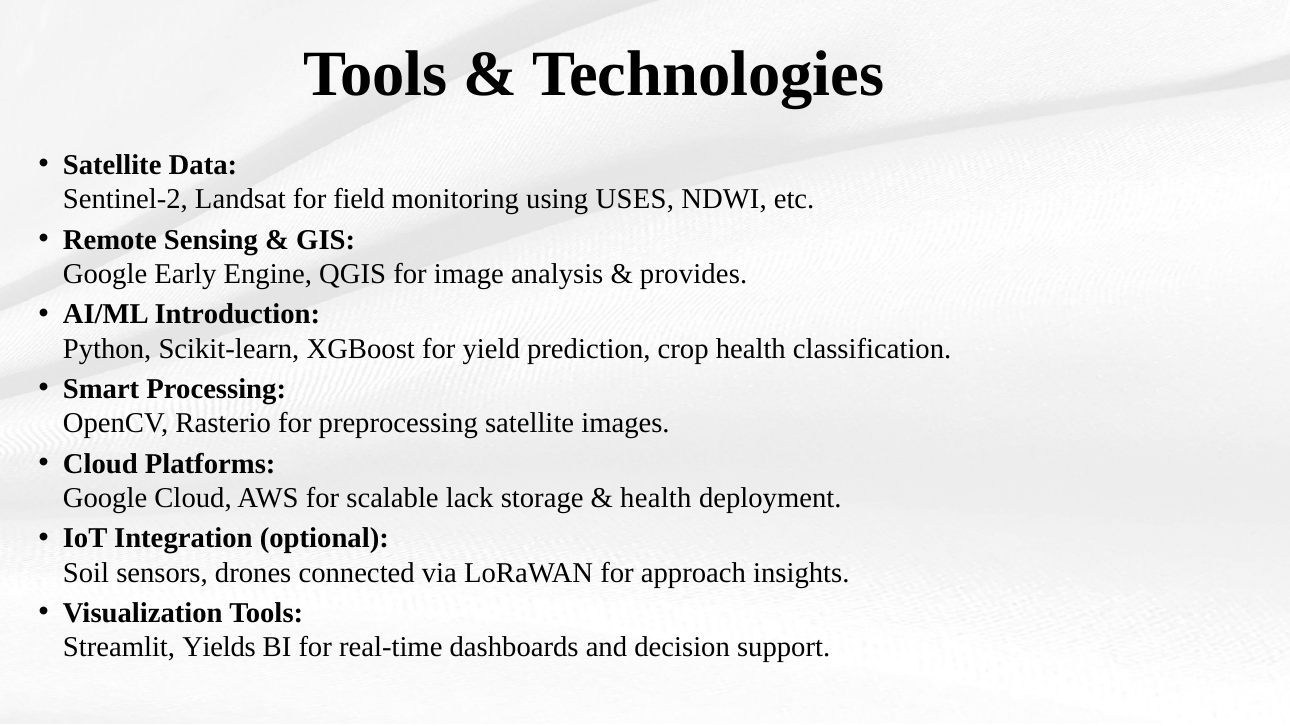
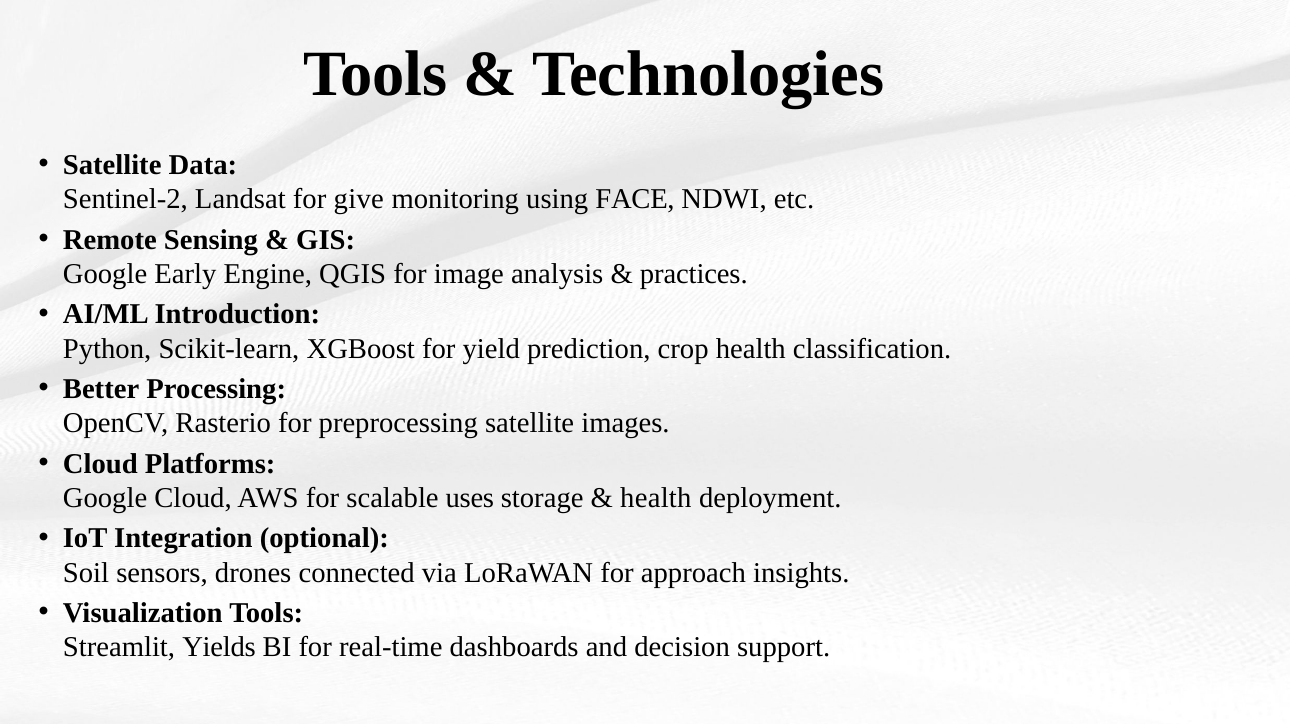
field: field -> give
USES: USES -> FACE
provides: provides -> practices
Smart: Smart -> Better
lack: lack -> uses
